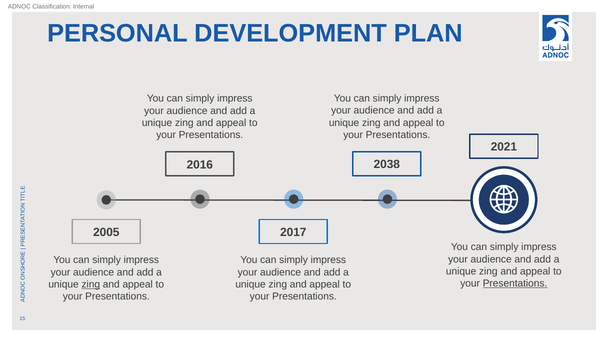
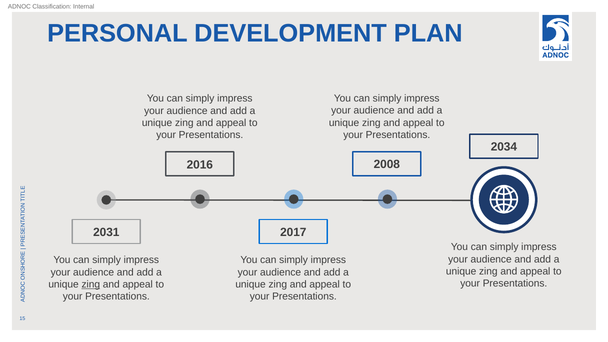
2021: 2021 -> 2034
2038: 2038 -> 2008
2005: 2005 -> 2031
Presentations at (515, 284) underline: present -> none
